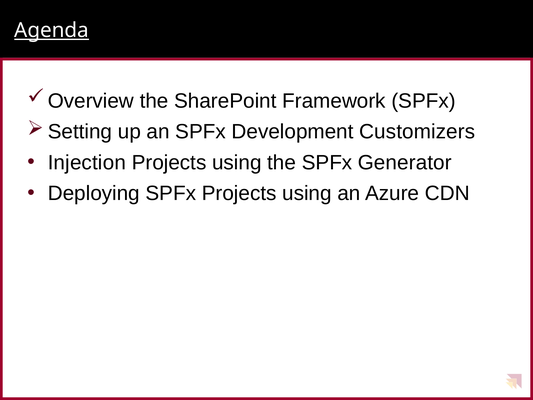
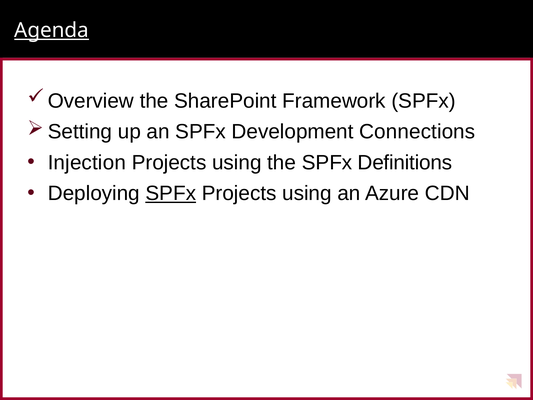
Customizers: Customizers -> Connections
Generator: Generator -> Definitions
SPFx at (171, 193) underline: none -> present
